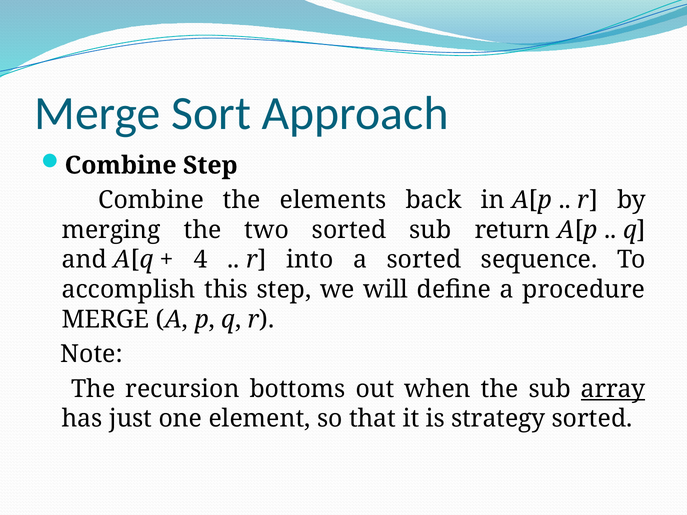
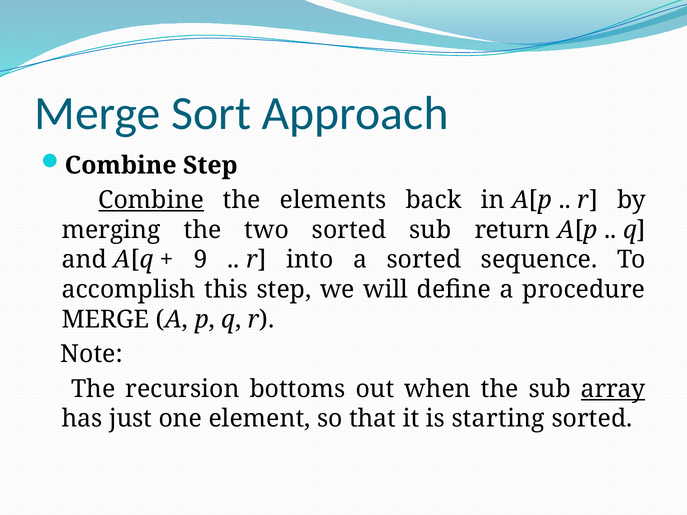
Combine at (151, 200) underline: none -> present
4: 4 -> 9
strategy: strategy -> starting
